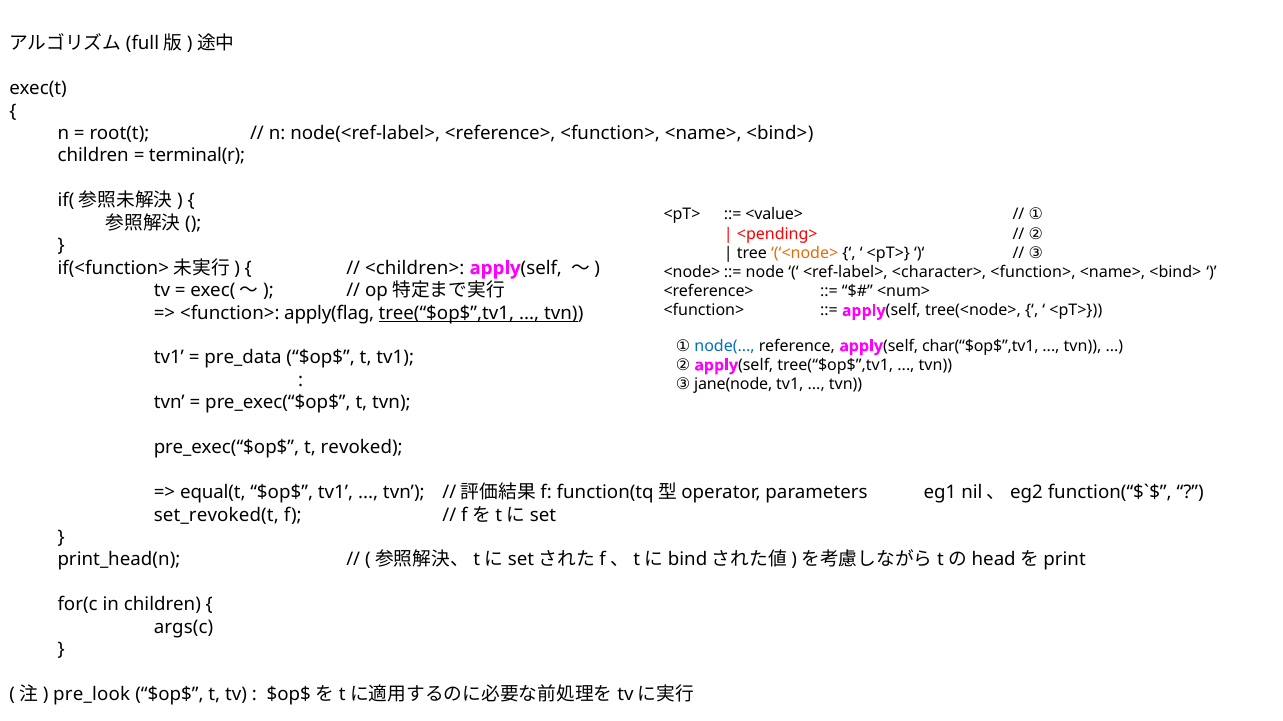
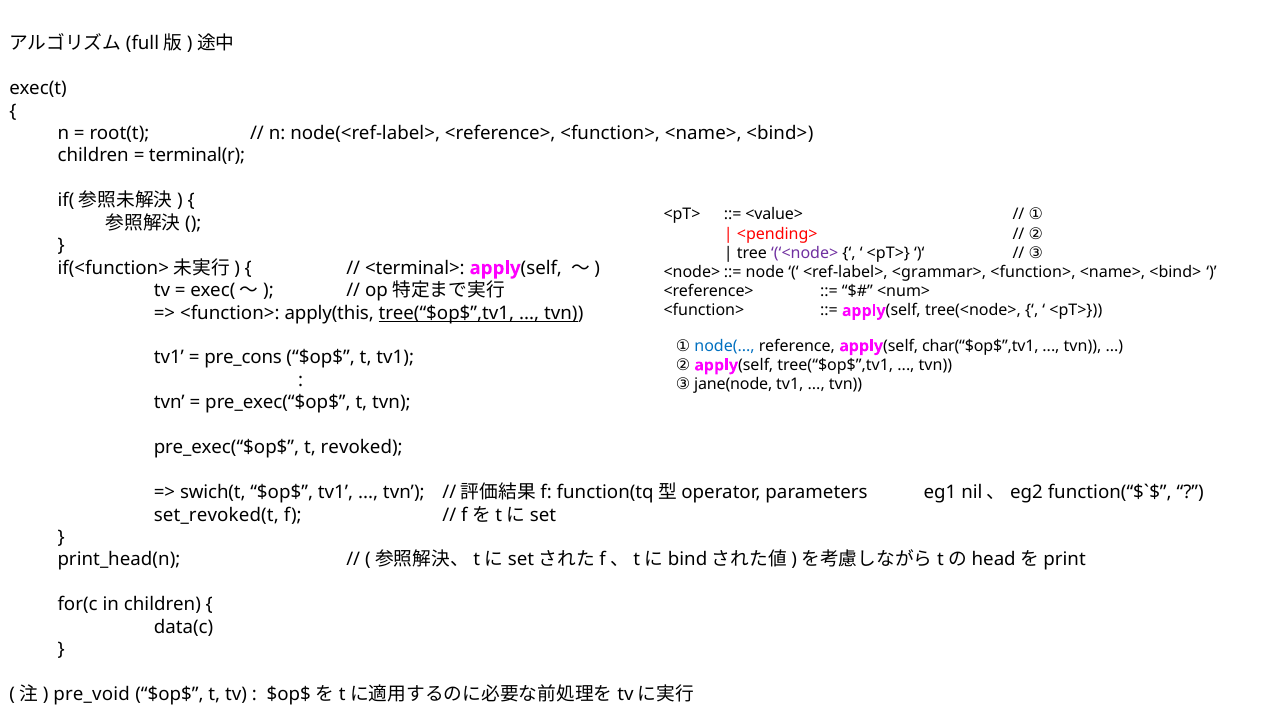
<node> colour: orange -> purple
<children>: <children> -> <terminal>
<character>: <character> -> <grammar>
apply(flag: apply(flag -> apply(this
pre_data: pre_data -> pre_cons
equal(t: equal(t -> swich(t
args(c: args(c -> data(c
pre_look: pre_look -> pre_void
